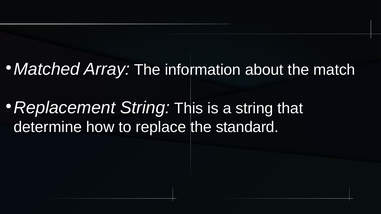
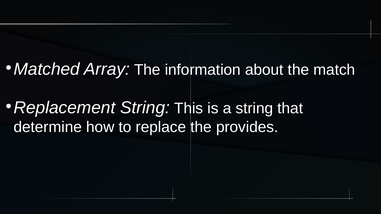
standard: standard -> provides
